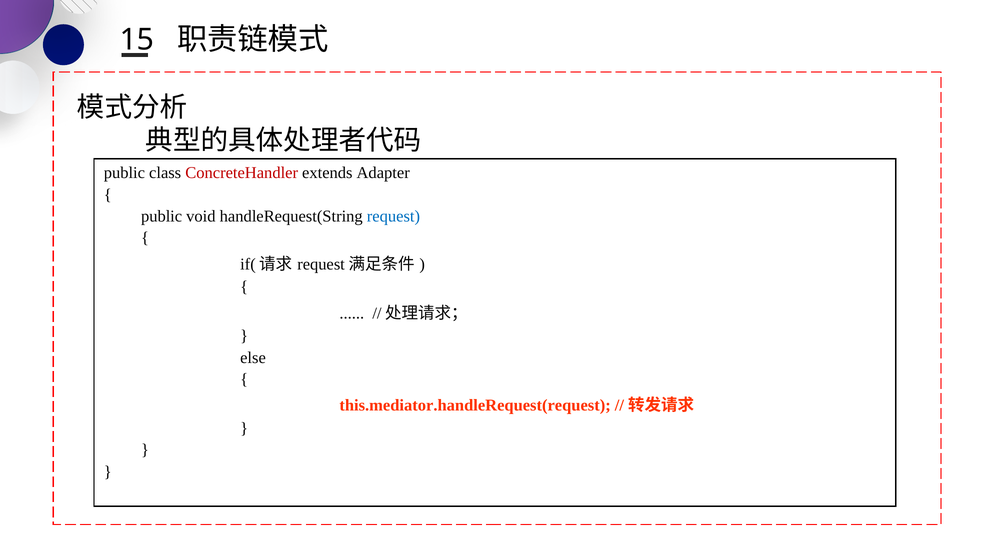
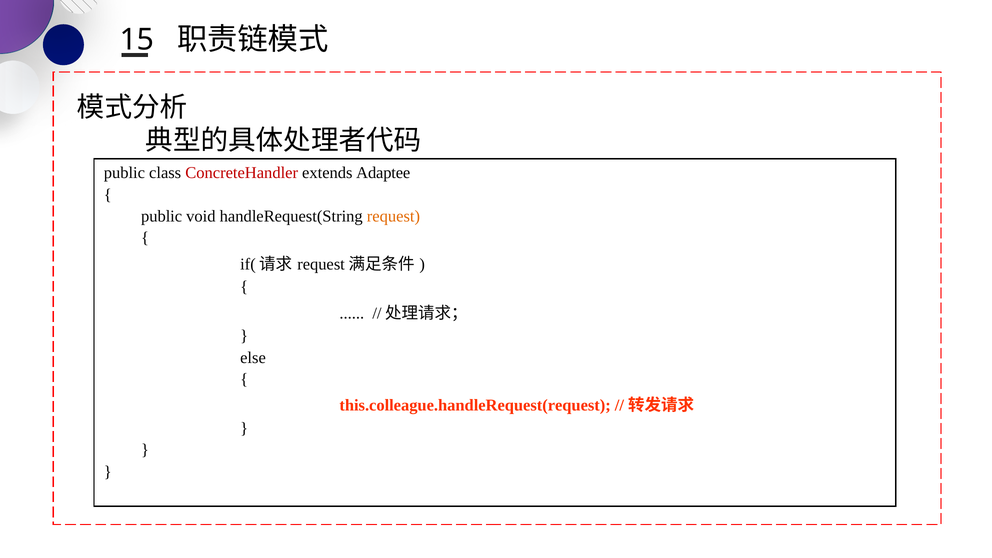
Adapter: Adapter -> Adaptee
request colour: blue -> orange
this.mediator.handleRequest(request: this.mediator.handleRequest(request -> this.colleague.handleRequest(request
